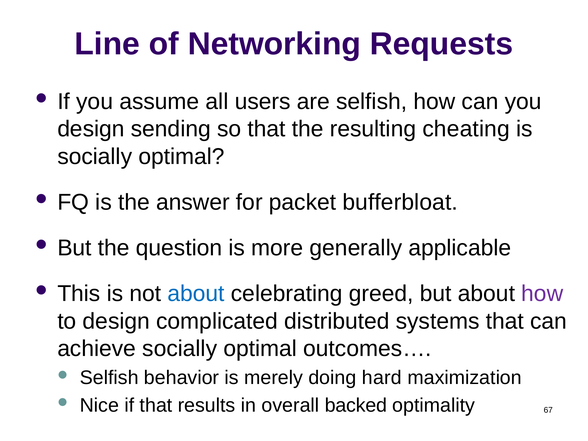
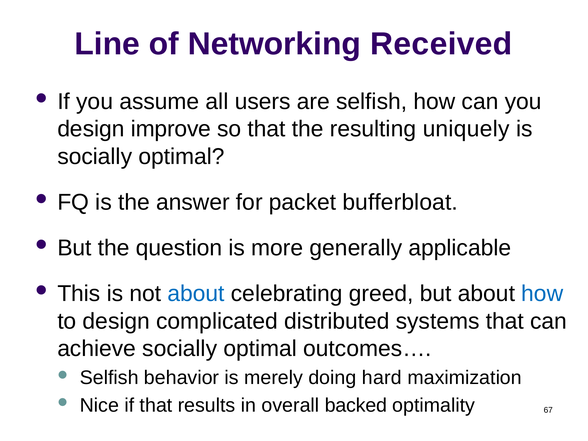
Requests: Requests -> Received
sending: sending -> improve
cheating: cheating -> uniquely
how at (542, 294) colour: purple -> blue
